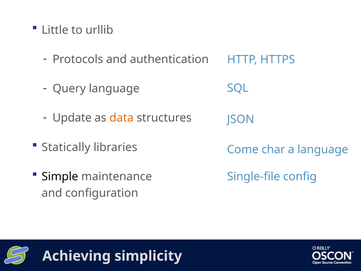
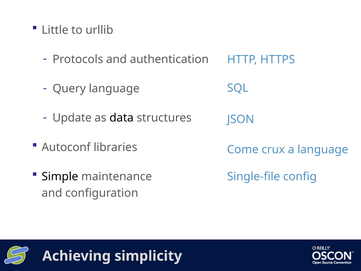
data colour: orange -> black
Statically: Statically -> Autoconf
char: char -> crux
